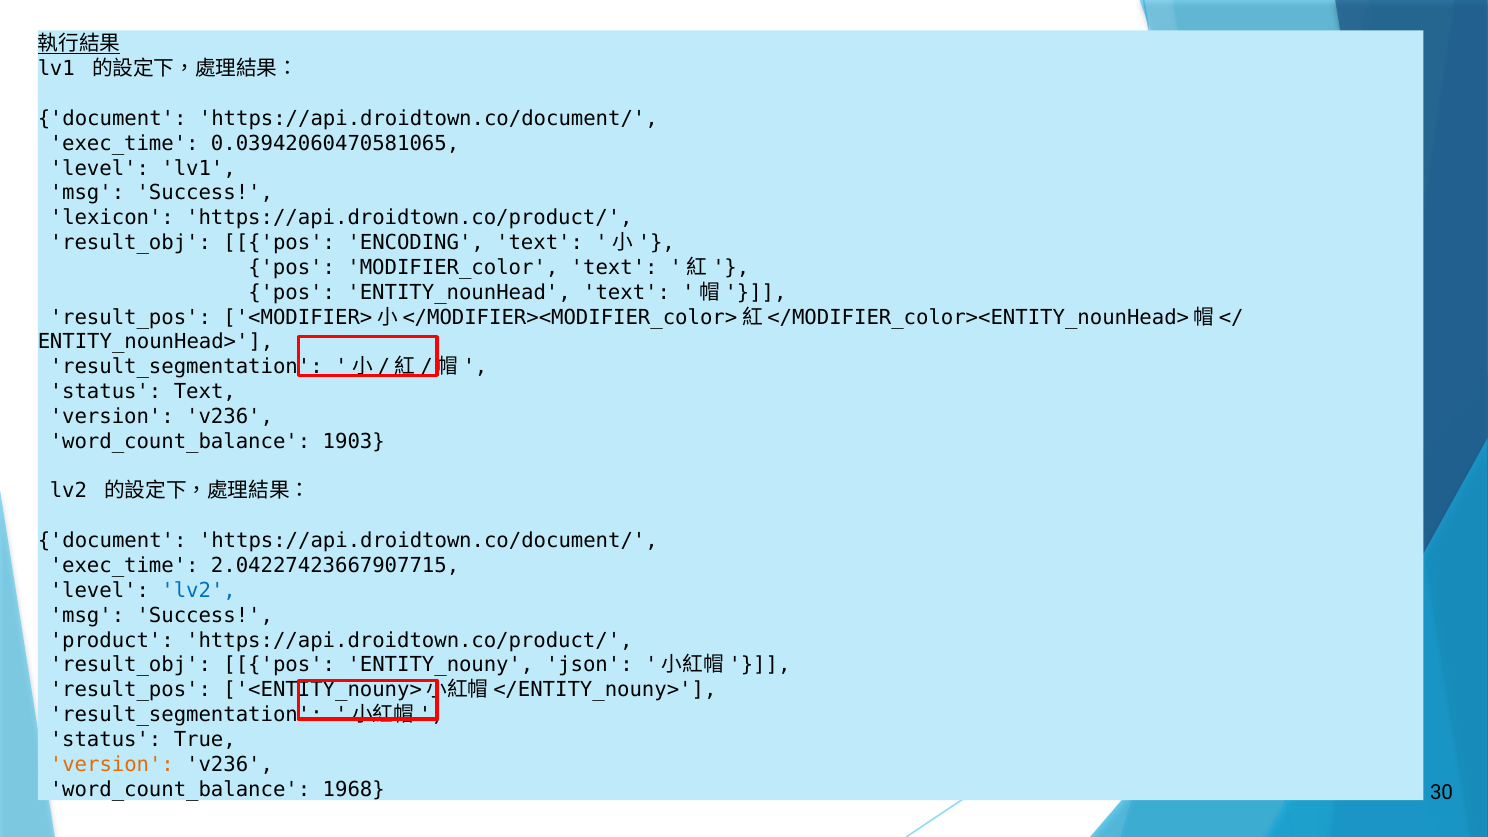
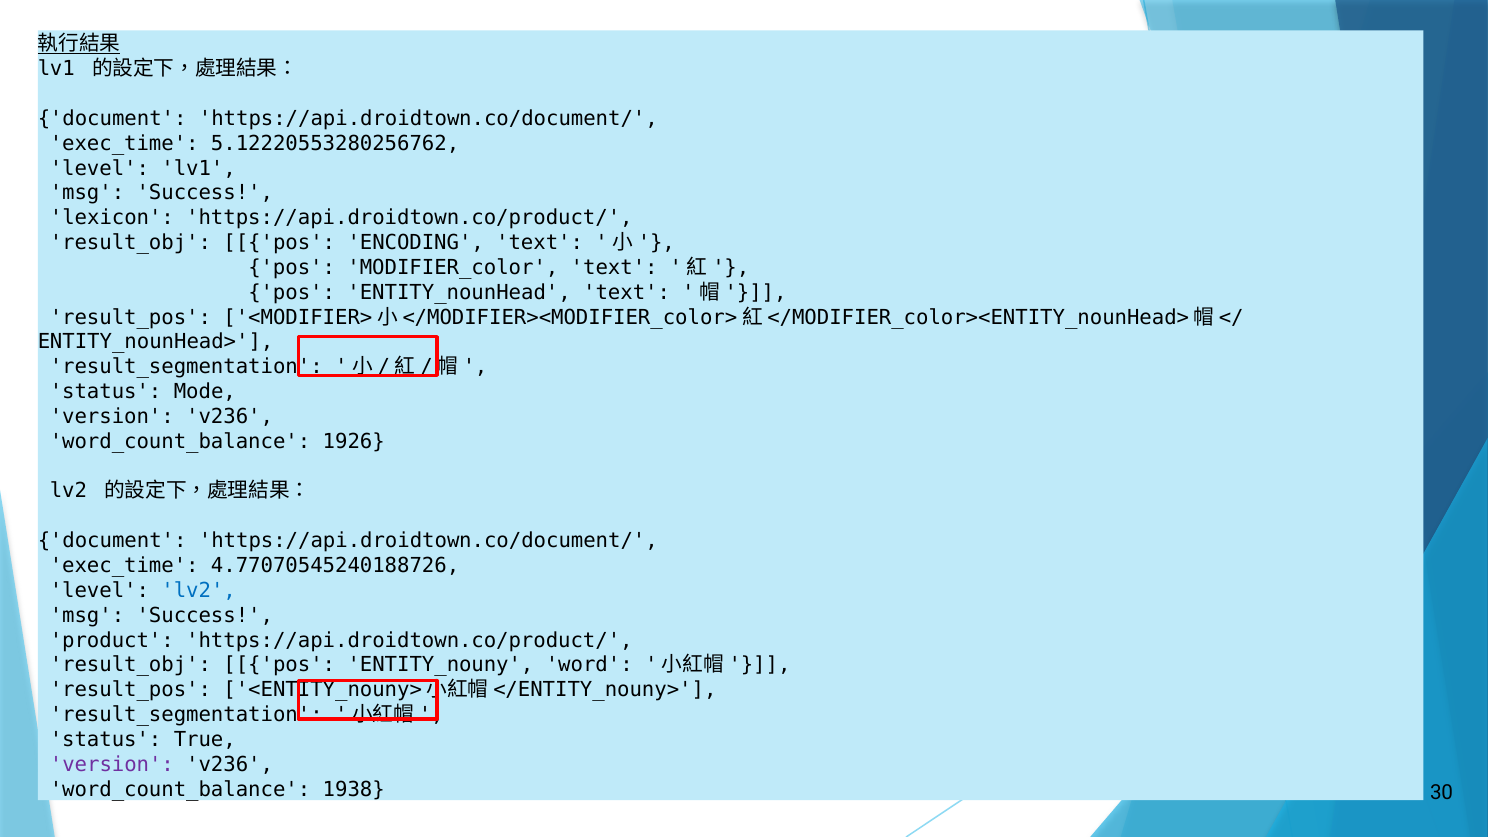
0.03942060470581065: 0.03942060470581065 -> 5.12220553280256762
status Text: Text -> Mode
1903: 1903 -> 1926
2.04227423667907715: 2.04227423667907715 -> 4.77070545240188726
json: json -> word
version at (112, 764) colour: orange -> purple
1968: 1968 -> 1938
